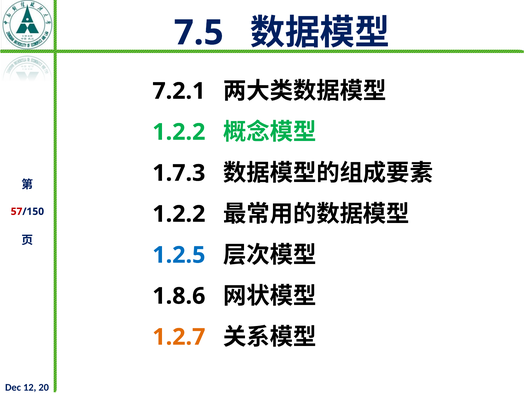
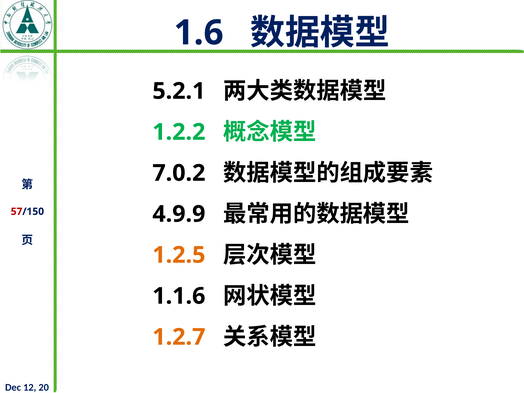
7.5: 7.5 -> 1.6
7.2.1: 7.2.1 -> 5.2.1
1.7.3: 1.7.3 -> 7.0.2
1.2.2 at (179, 214): 1.2.2 -> 4.9.9
1.2.5 colour: blue -> orange
1.8.6: 1.8.6 -> 1.1.6
